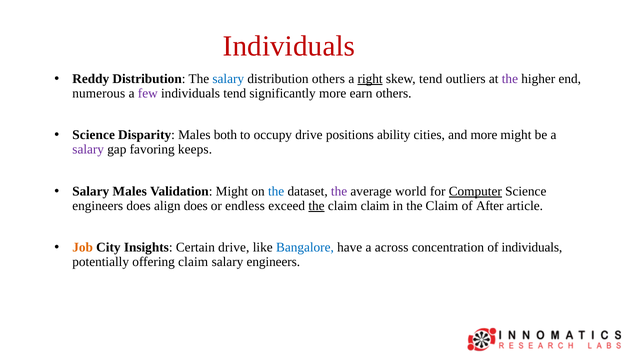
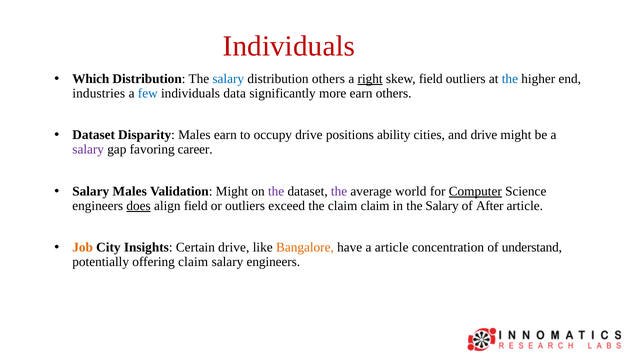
Reddy: Reddy -> Which
skew tend: tend -> field
the at (510, 79) colour: purple -> blue
numerous: numerous -> industries
few colour: purple -> blue
individuals tend: tend -> data
Science at (94, 135): Science -> Dataset
Males both: both -> earn
and more: more -> drive
keeps: keeps -> career
the at (276, 191) colour: blue -> purple
does at (139, 206) underline: none -> present
align does: does -> field
or endless: endless -> outliers
the at (316, 206) underline: present -> none
in the Claim: Claim -> Salary
Bangalore colour: blue -> orange
a across: across -> article
of individuals: individuals -> understand
